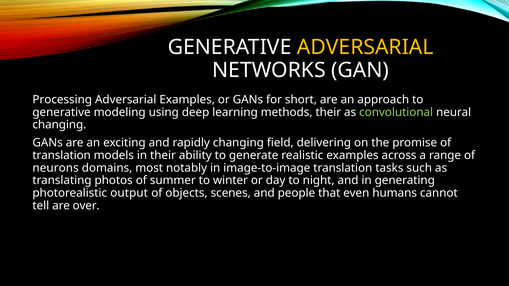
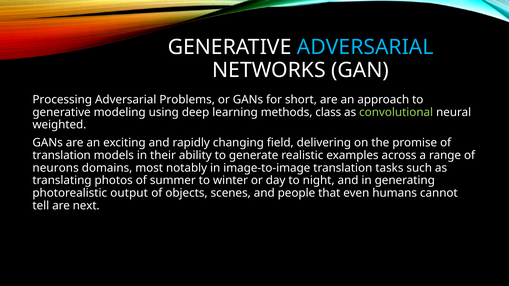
ADVERSARIAL at (365, 47) colour: yellow -> light blue
Adversarial Examples: Examples -> Problems
methods their: their -> class
changing at (59, 125): changing -> weighted
over: over -> next
